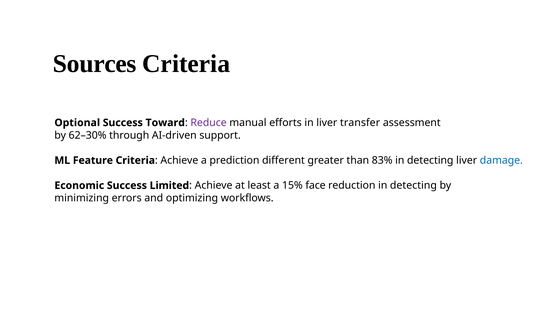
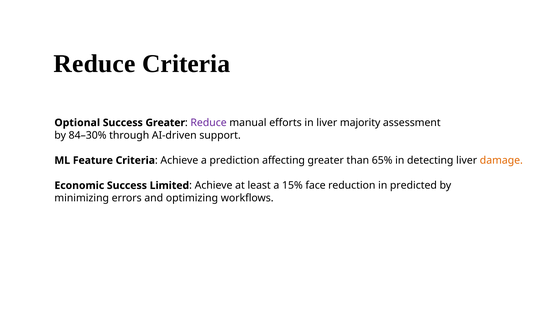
Sources at (95, 64): Sources -> Reduce
Success Toward: Toward -> Greater
transfer: transfer -> majority
62–30%: 62–30% -> 84–30%
different: different -> affecting
83%: 83% -> 65%
damage colour: blue -> orange
reduction in detecting: detecting -> predicted
